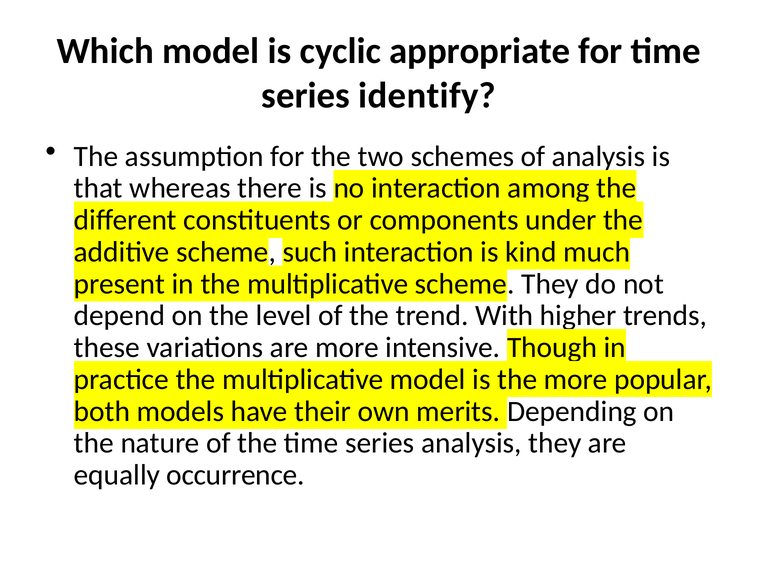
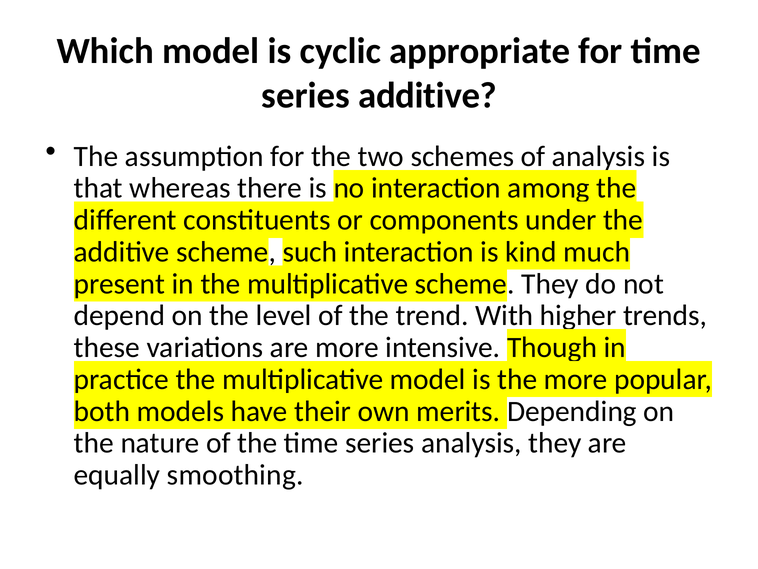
series identify: identify -> additive
occurrence: occurrence -> smoothing
